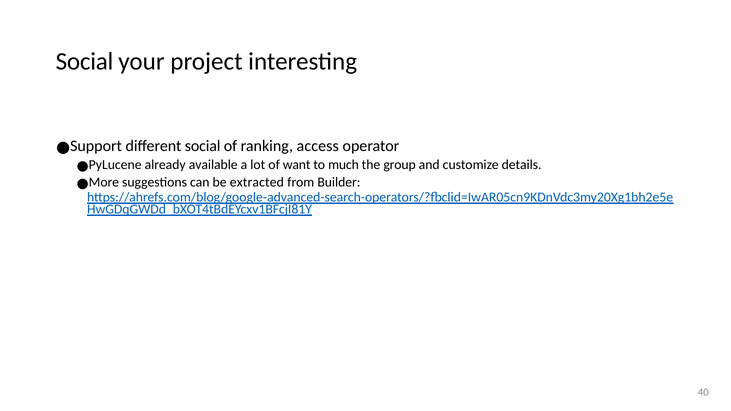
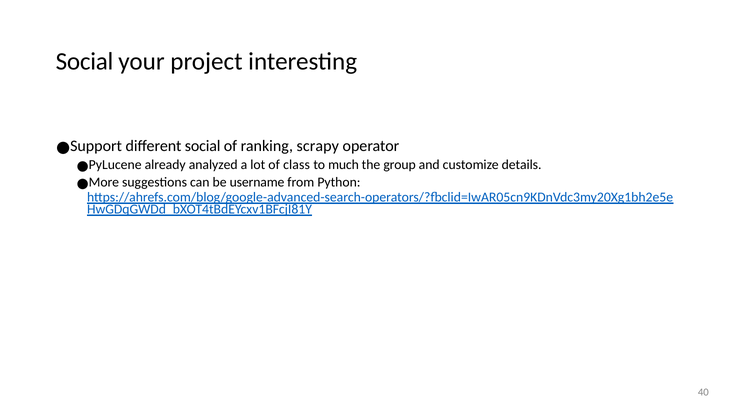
access: access -> scrapy
available: available -> analyzed
want: want -> class
extracted: extracted -> username
Builder: Builder -> Python
